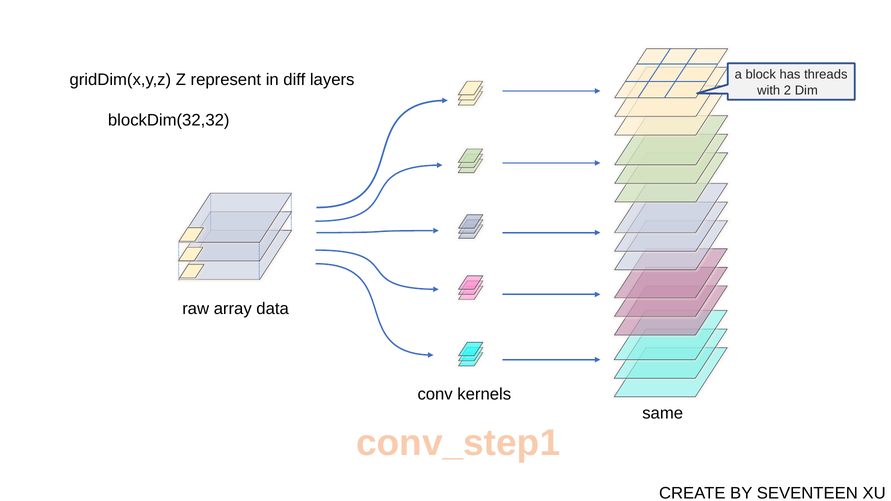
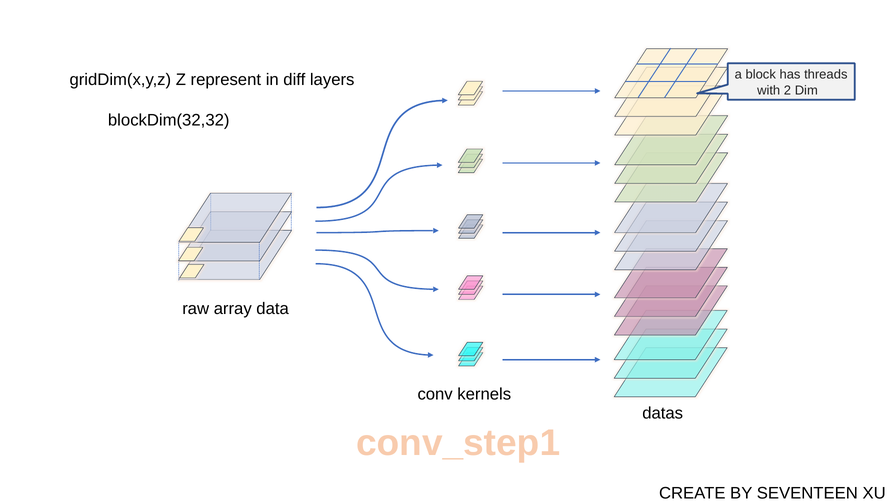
same: same -> datas
